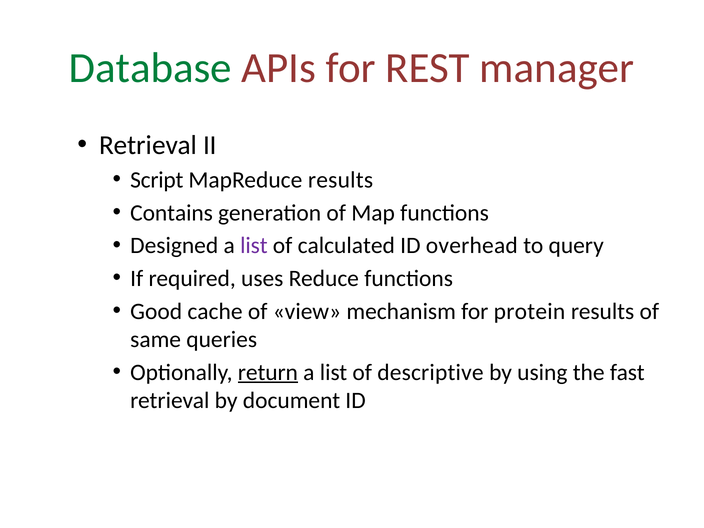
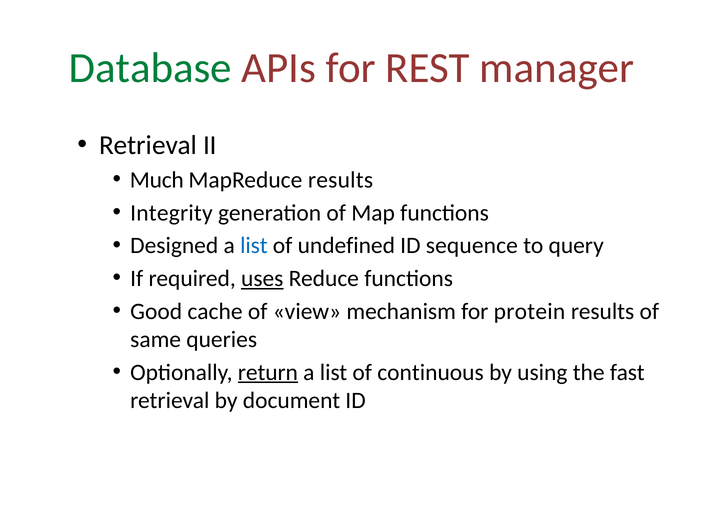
Script: Script -> Much
Contains: Contains -> Integrity
list at (254, 246) colour: purple -> blue
calculated: calculated -> undefined
overhead: overhead -> sequence
uses underline: none -> present
descriptive: descriptive -> continuous
